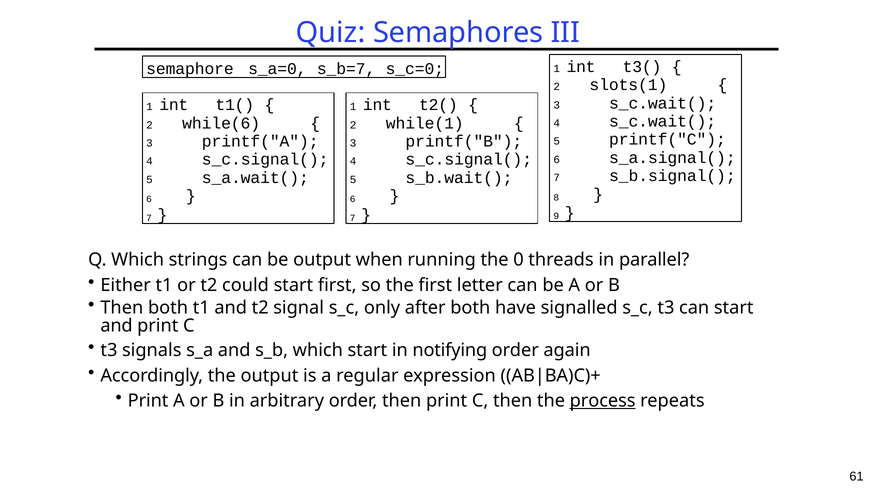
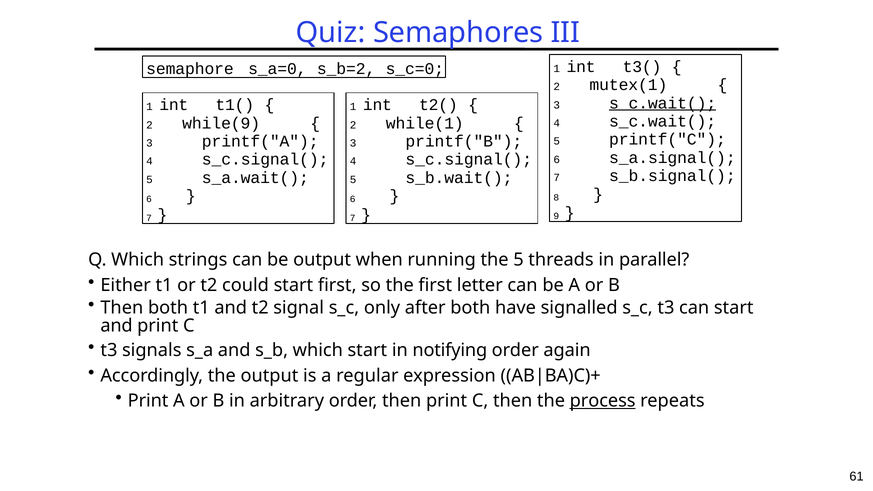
s_b=7: s_b=7 -> s_b=2
slots(1: slots(1 -> mutex(1
s_c.wait( at (663, 103) underline: none -> present
while(6: while(6 -> while(9
the 0: 0 -> 5
